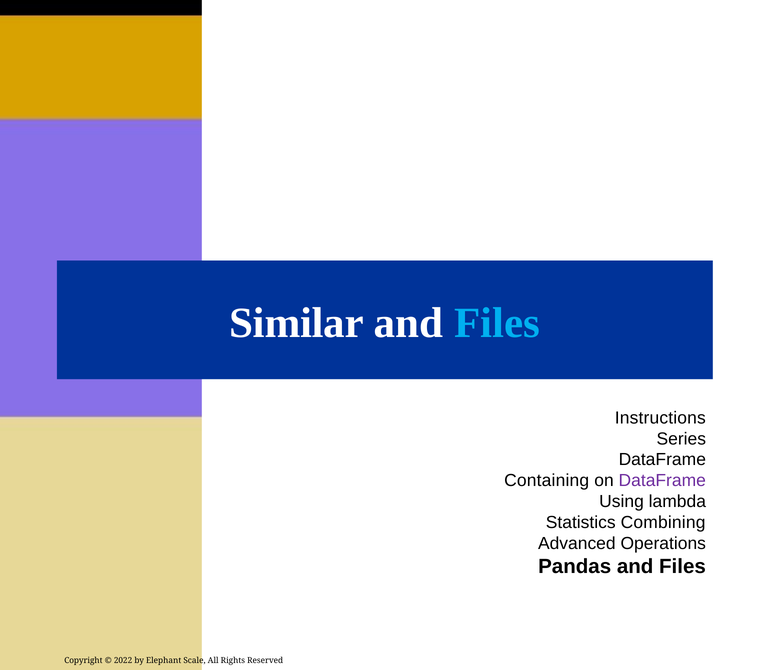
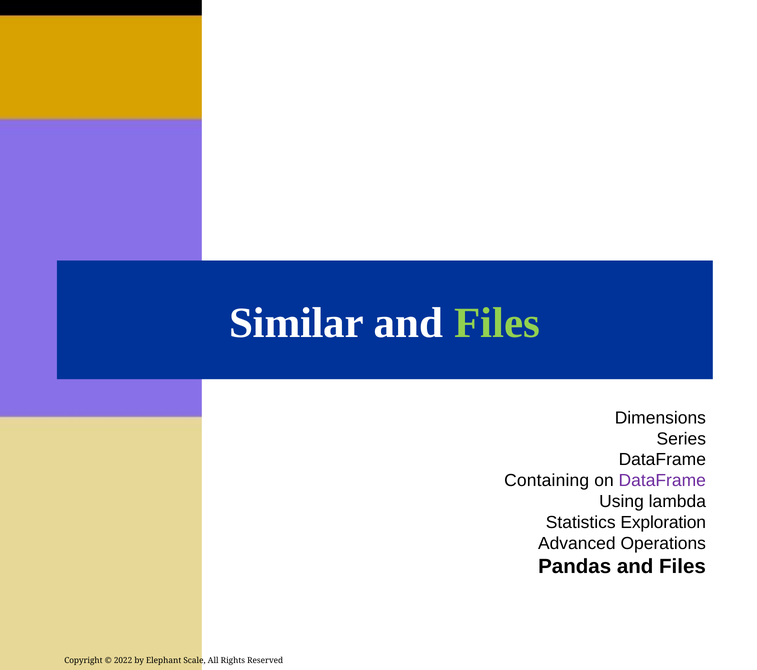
Files at (497, 323) colour: light blue -> light green
Instructions: Instructions -> Dimensions
Combining: Combining -> Exploration
